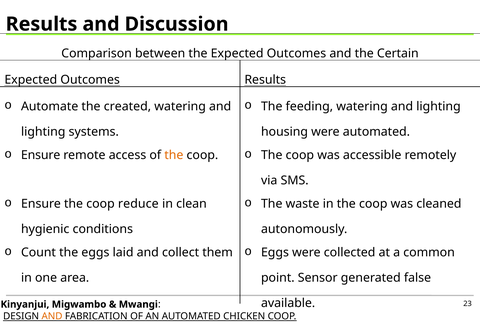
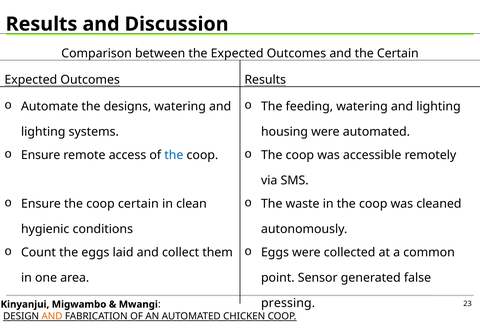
created: created -> designs
the at (174, 155) colour: orange -> blue
coop reduce: reduce -> certain
available: available -> pressing
